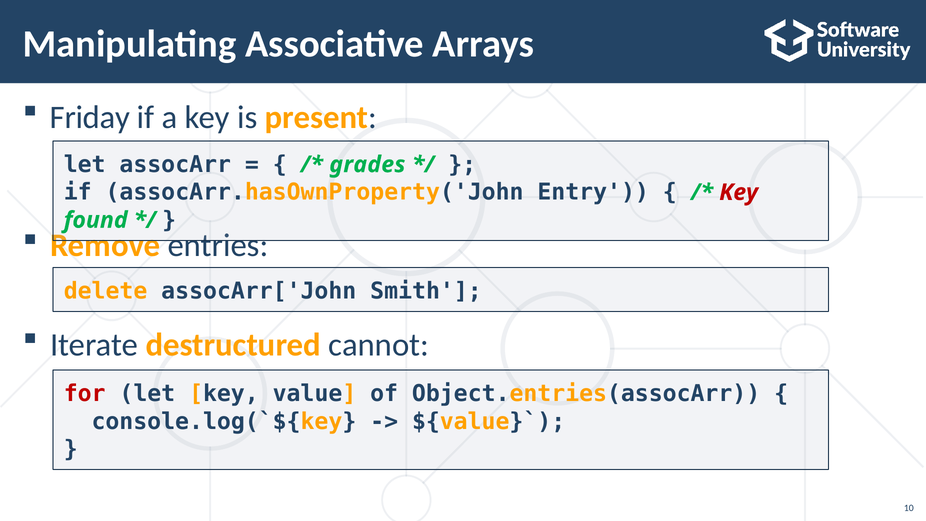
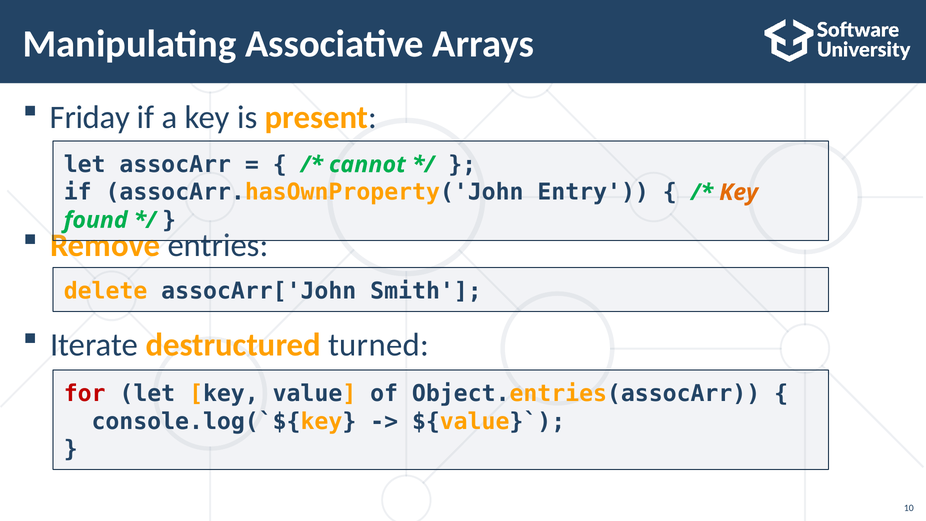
grades: grades -> cannot
Key at (739, 192) colour: red -> orange
cannot: cannot -> turned
